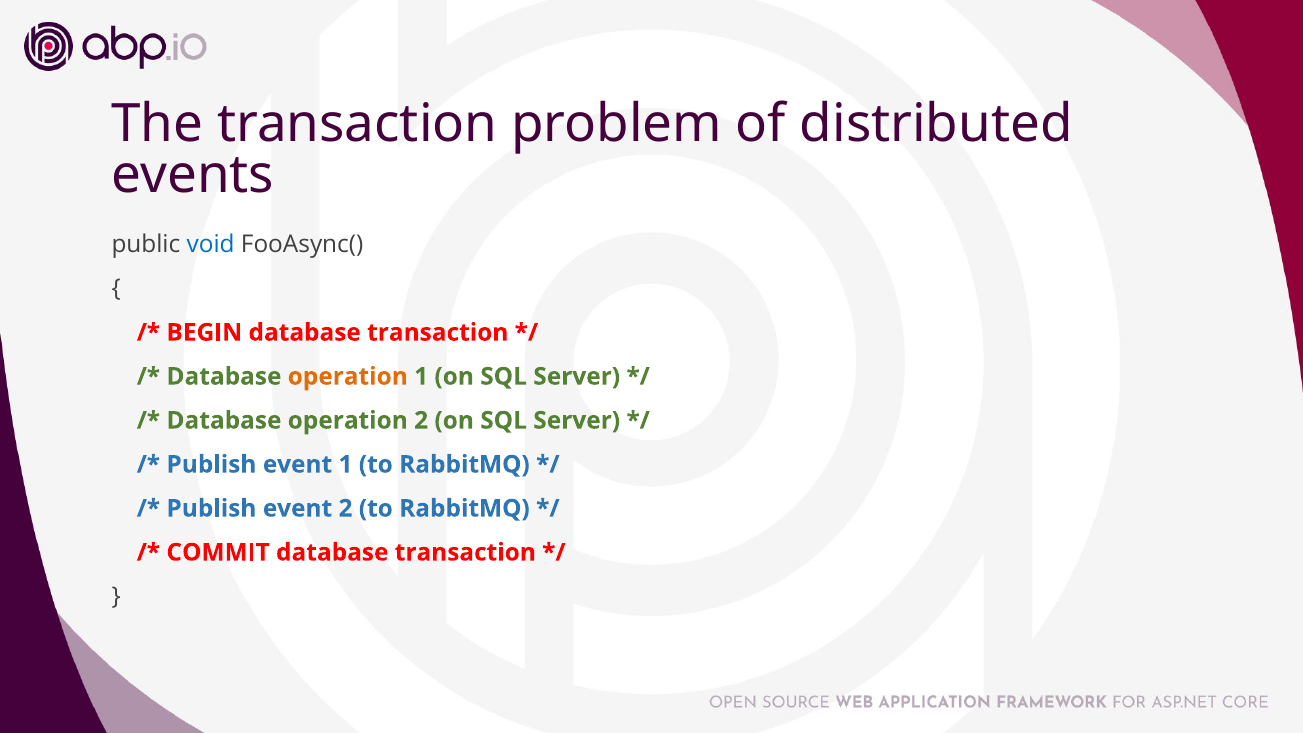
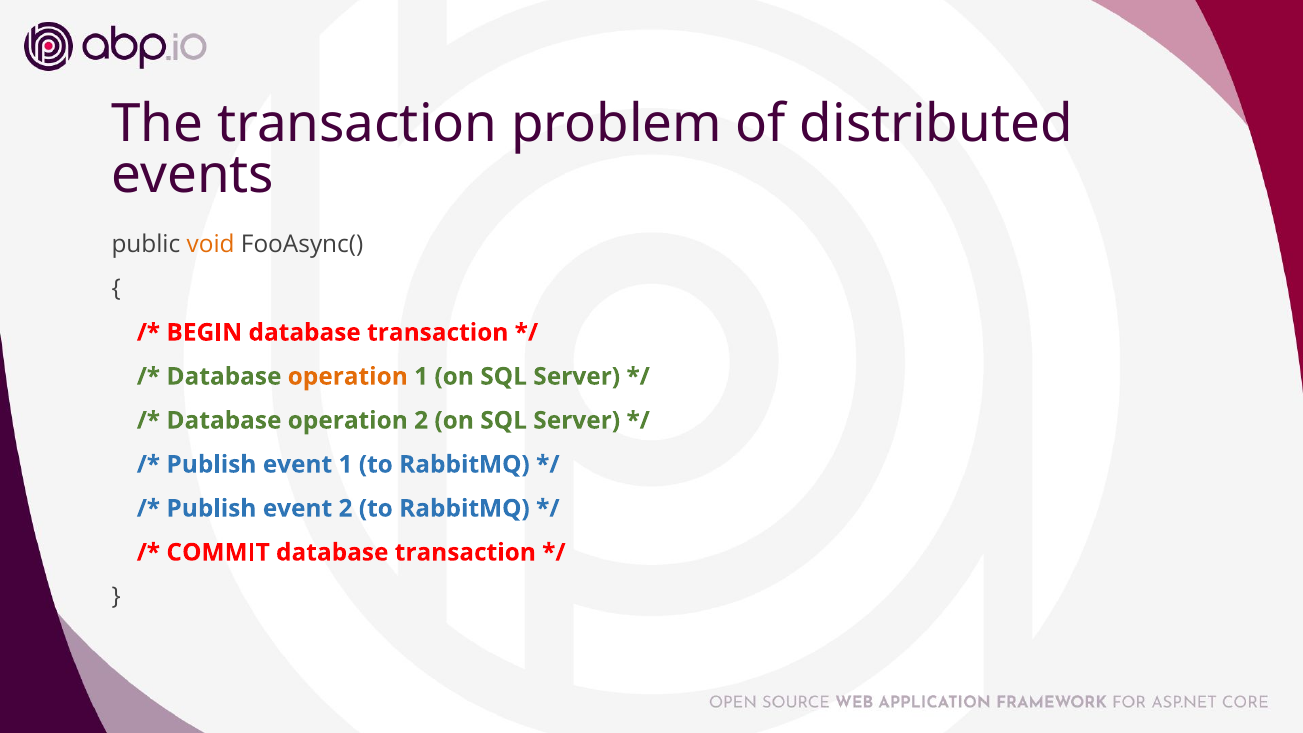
void colour: blue -> orange
